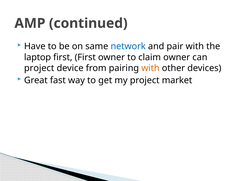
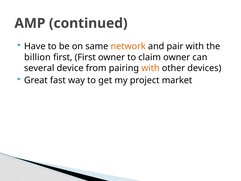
network colour: blue -> orange
laptop: laptop -> billion
project at (39, 68): project -> several
